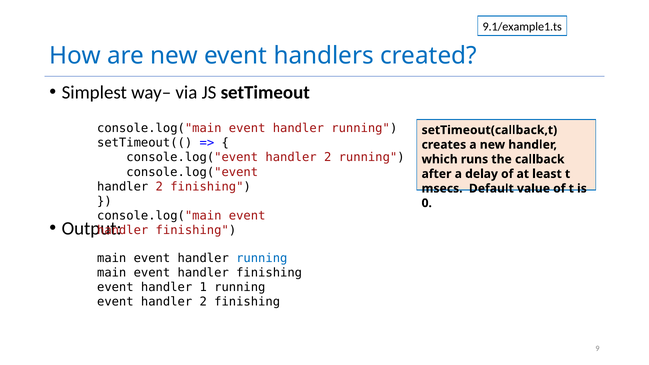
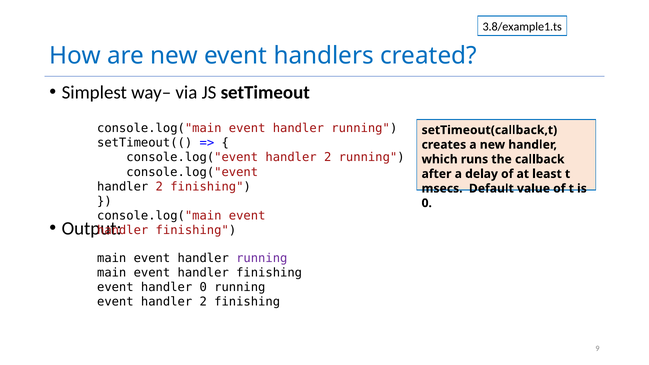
9.1/example1.ts: 9.1/example1.ts -> 3.8/example1.ts
running at (262, 258) colour: blue -> purple
handler 1: 1 -> 0
